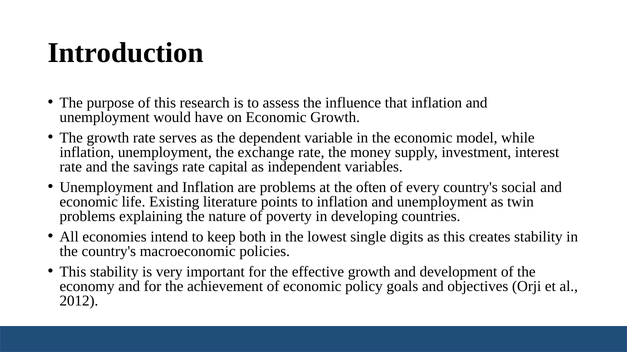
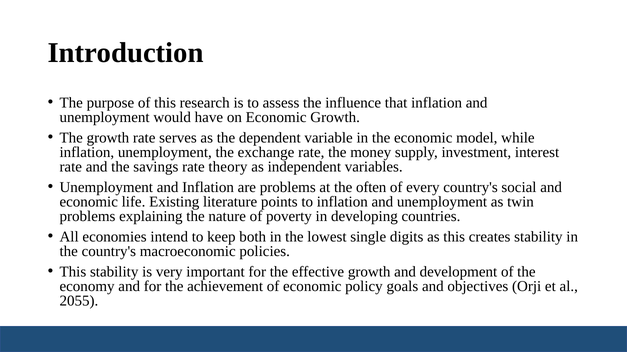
capital: capital -> theory
2012: 2012 -> 2055
